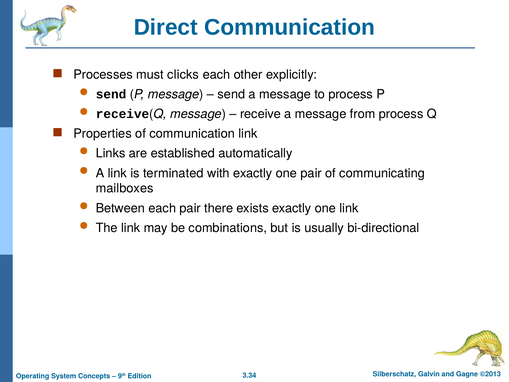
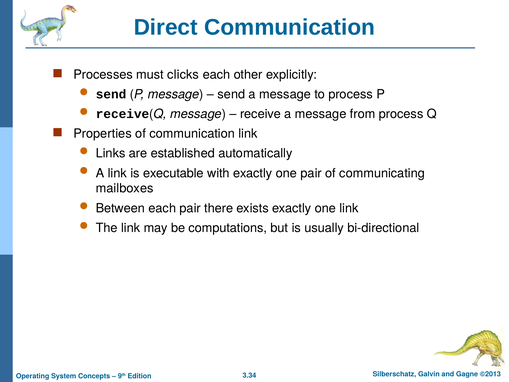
terminated: terminated -> executable
combinations: combinations -> computations
